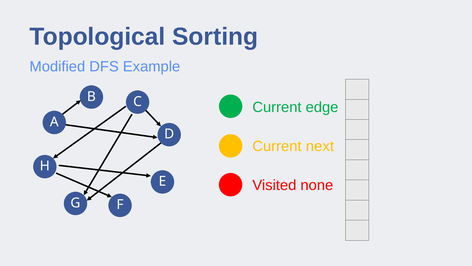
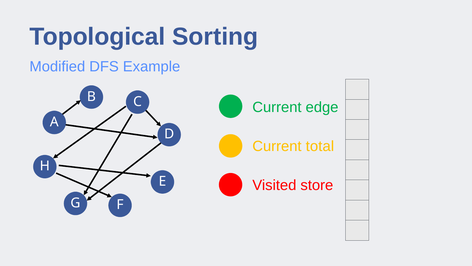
next: next -> total
none: none -> store
